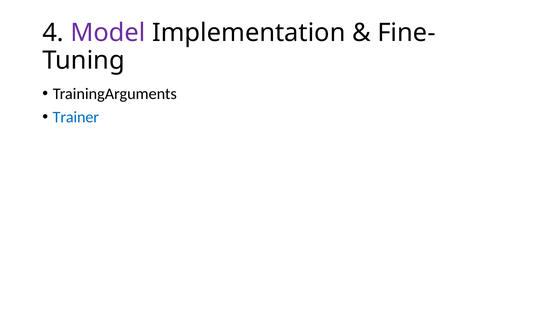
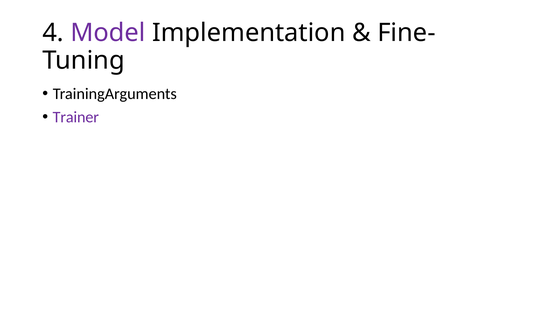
Trainer colour: blue -> purple
